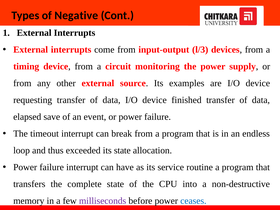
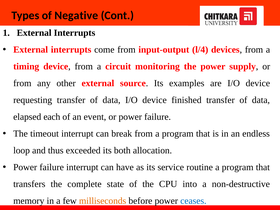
l/3: l/3 -> l/4
save: save -> each
its state: state -> both
milliseconds colour: purple -> orange
